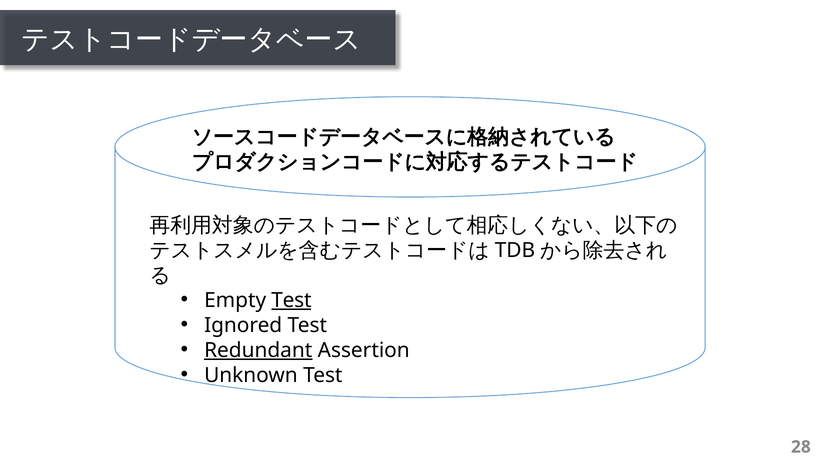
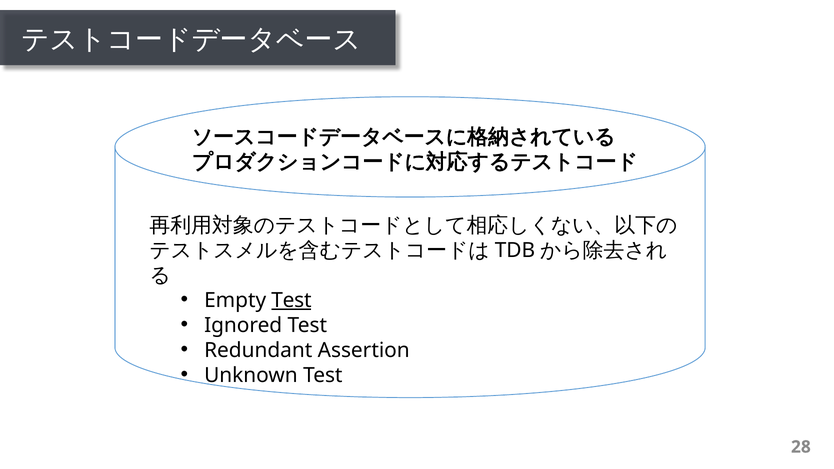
Redundant underline: present -> none
